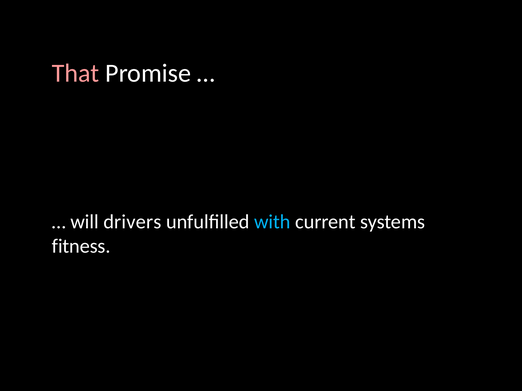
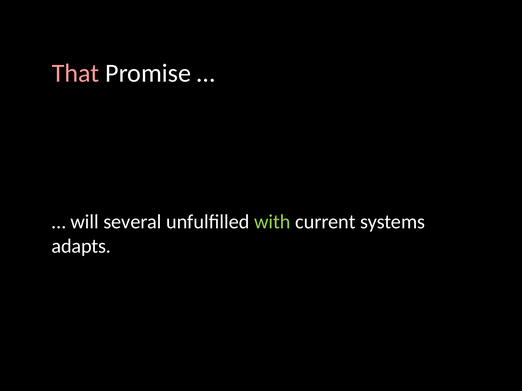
drivers: drivers -> several
with colour: light blue -> light green
fitness: fitness -> adapts
